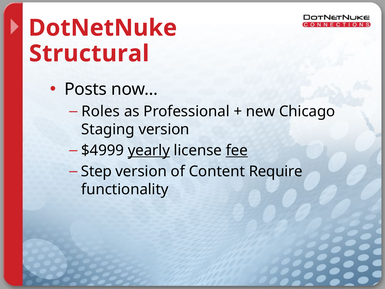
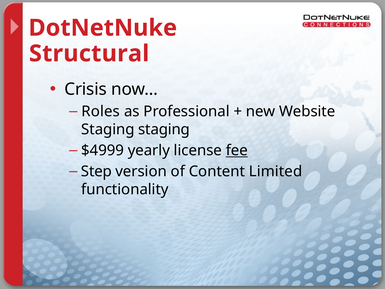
Posts: Posts -> Crisis
Chicago: Chicago -> Website
Staging version: version -> staging
yearly underline: present -> none
Require: Require -> Limited
